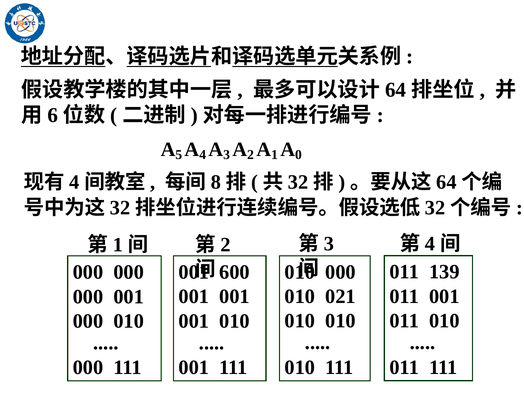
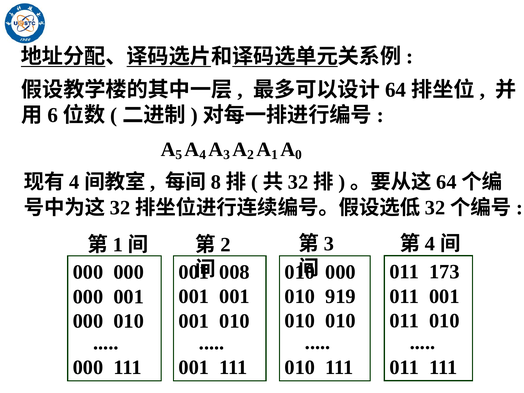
139: 139 -> 173
600: 600 -> 008
021: 021 -> 919
